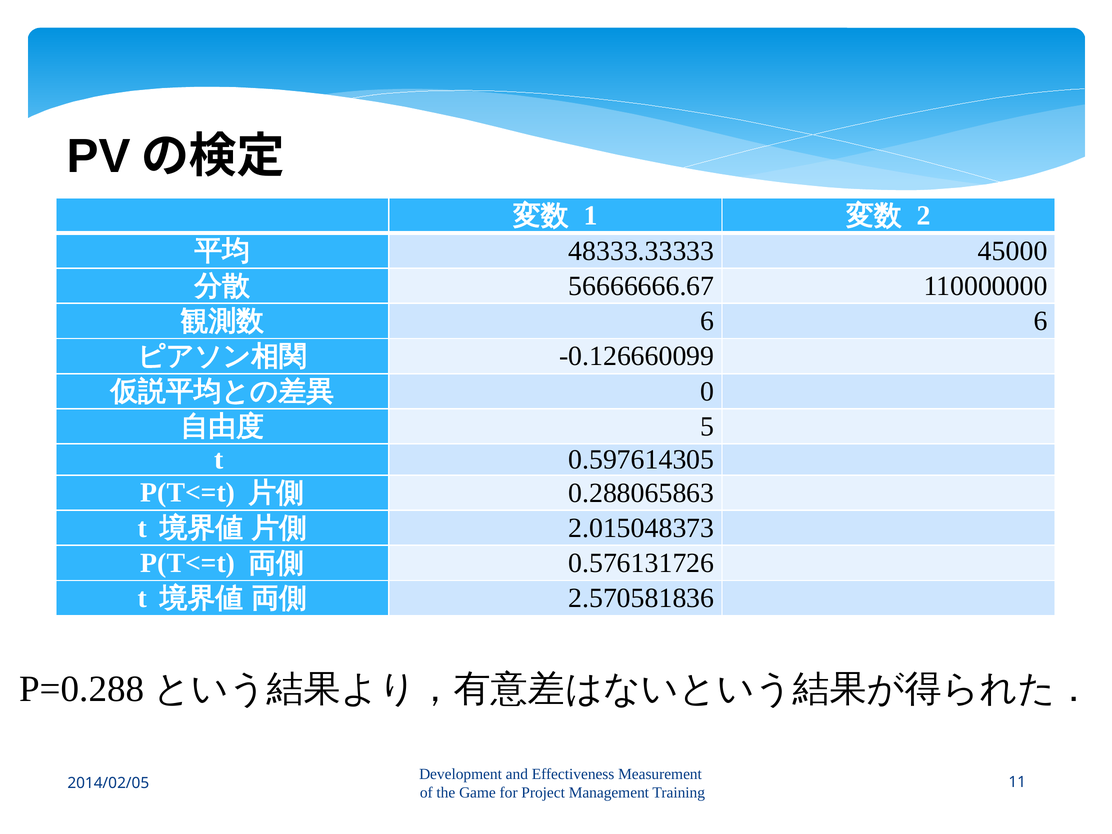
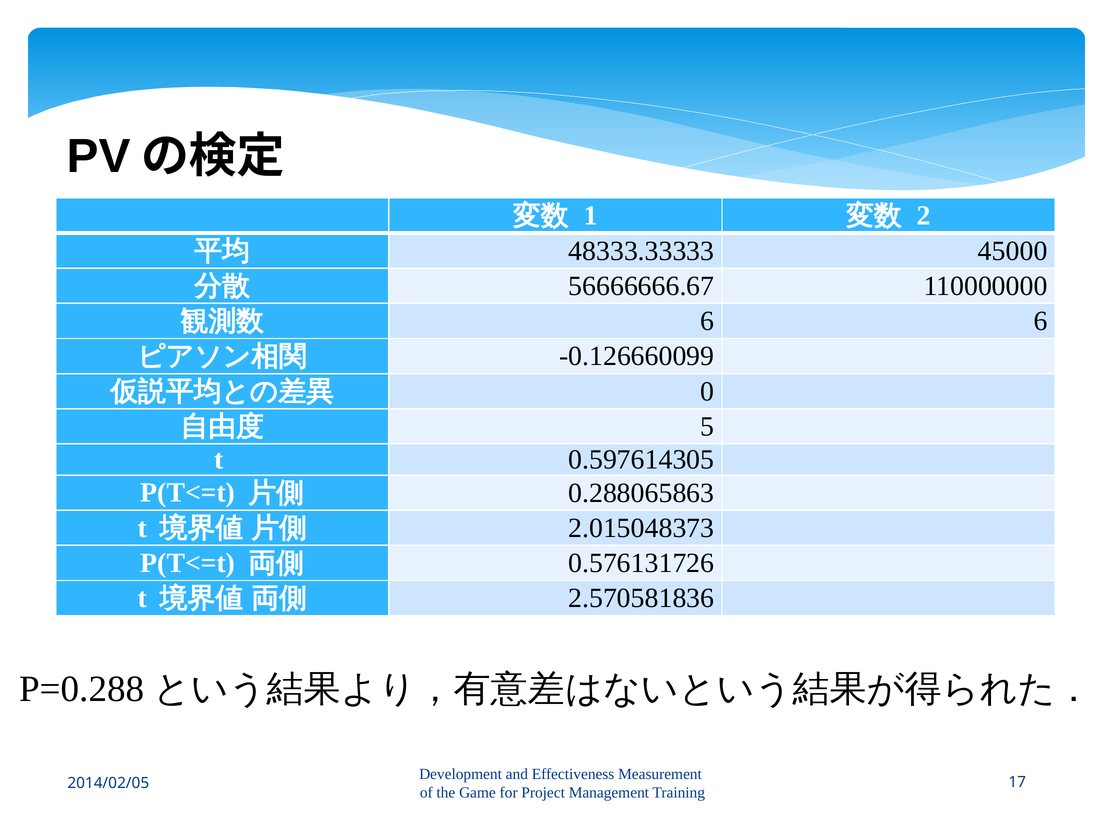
11: 11 -> 17
